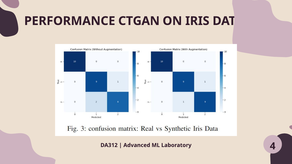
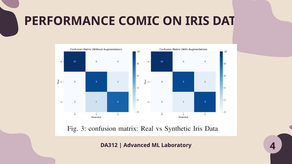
CTGAN: CTGAN -> COMIC
